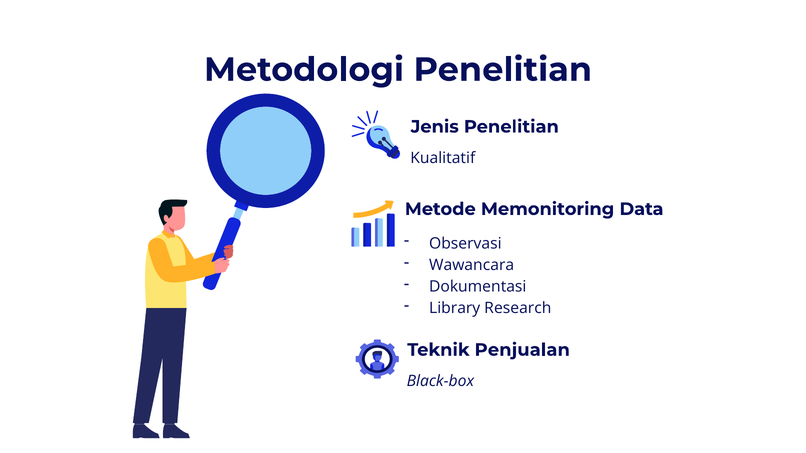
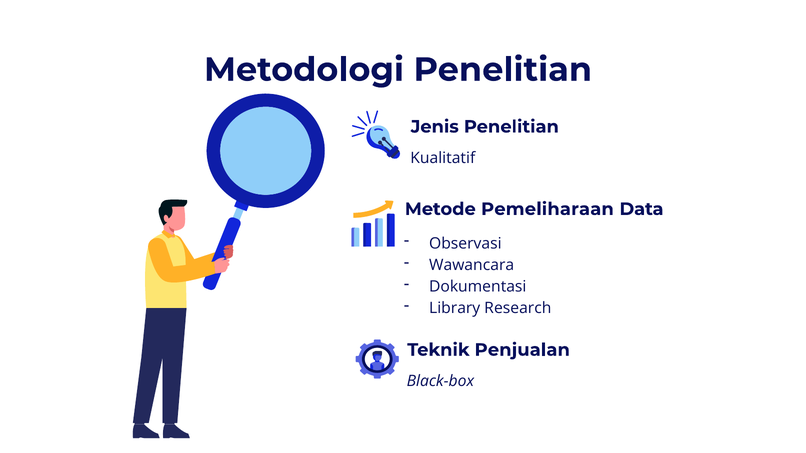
Memonitoring: Memonitoring -> Pemeliharaan
